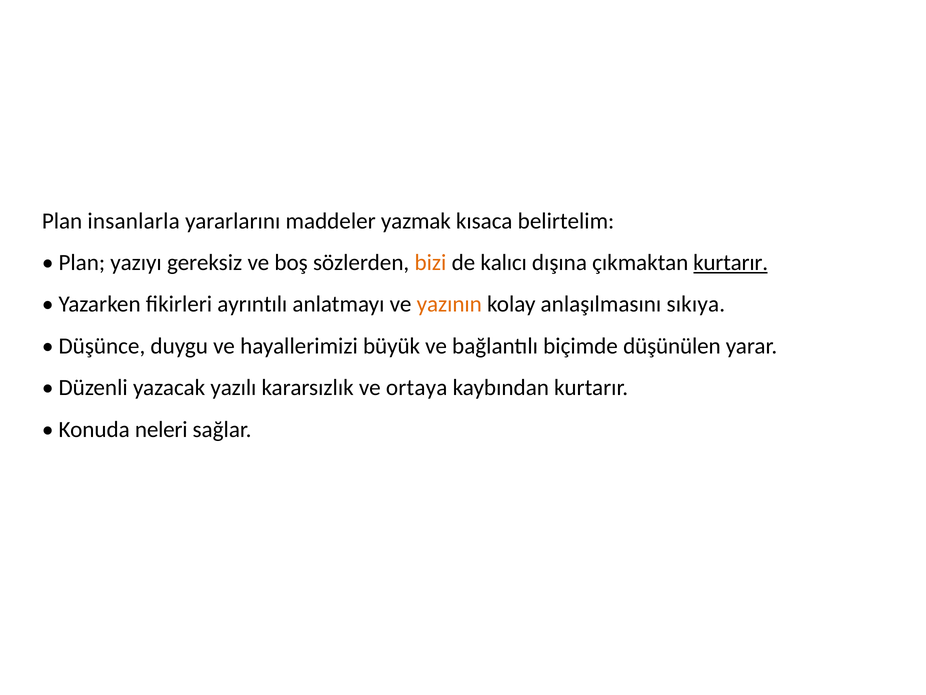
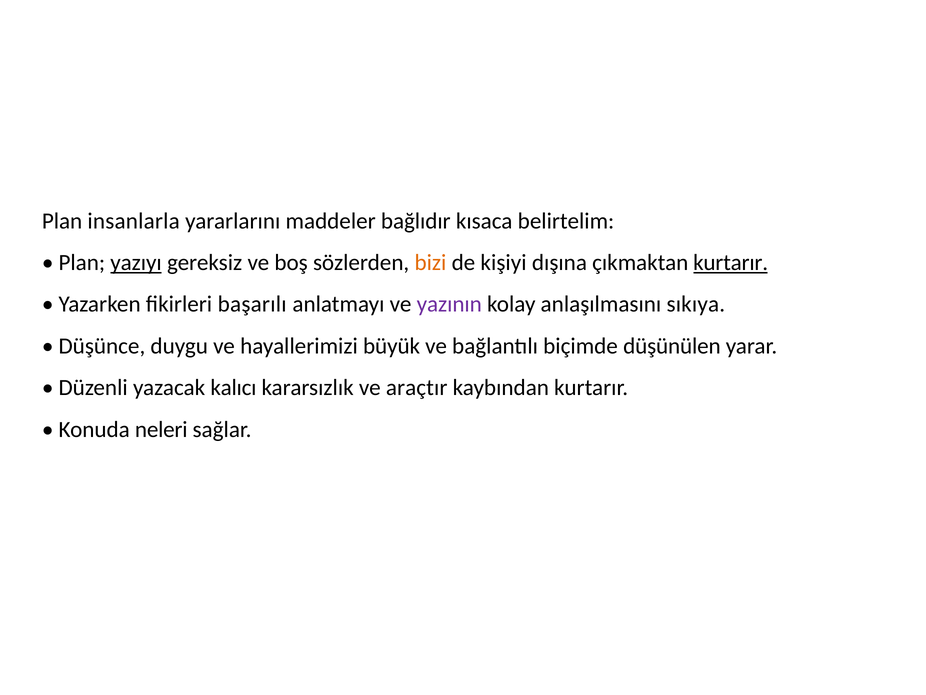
yazmak: yazmak -> bağlıdır
yazıyı underline: none -> present
kalıcı: kalıcı -> kişiyi
ayrıntılı: ayrıntılı -> başarılı
yazının colour: orange -> purple
yazılı: yazılı -> kalıcı
ortaya: ortaya -> araçtır
